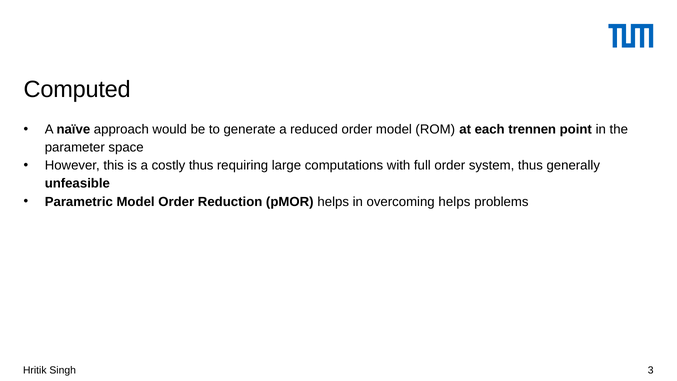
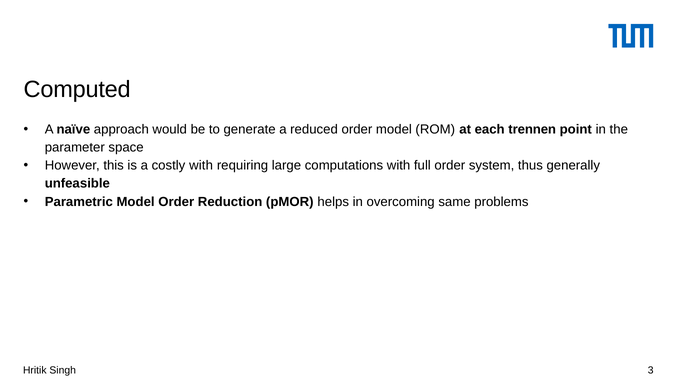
costly thus: thus -> with
overcoming helps: helps -> same
